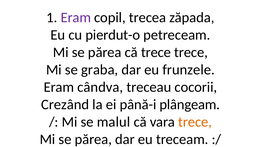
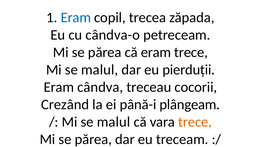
Eram at (76, 17) colour: purple -> blue
pierdut-o: pierdut-o -> cândva-o
că trece: trece -> eram
graba at (100, 70): graba -> malul
frunzele: frunzele -> pierduții
